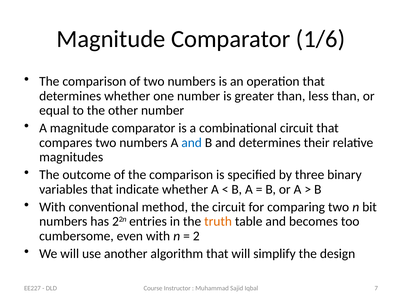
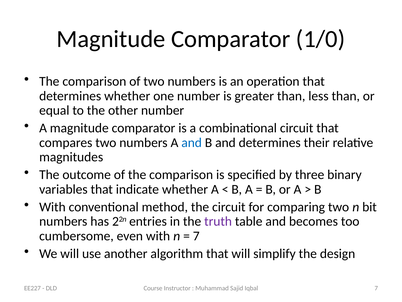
1/6: 1/6 -> 1/0
truth colour: orange -> purple
2 at (196, 236): 2 -> 7
